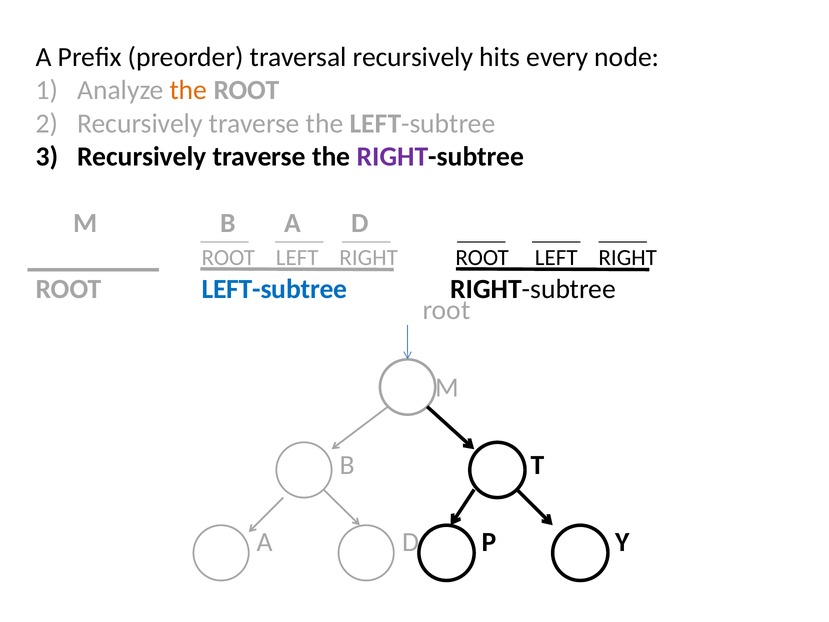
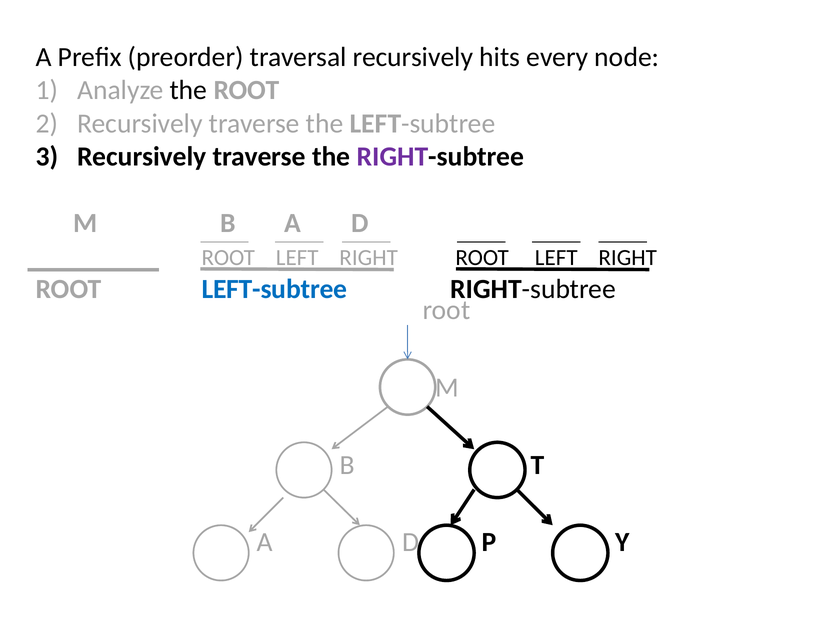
the at (188, 90) colour: orange -> black
